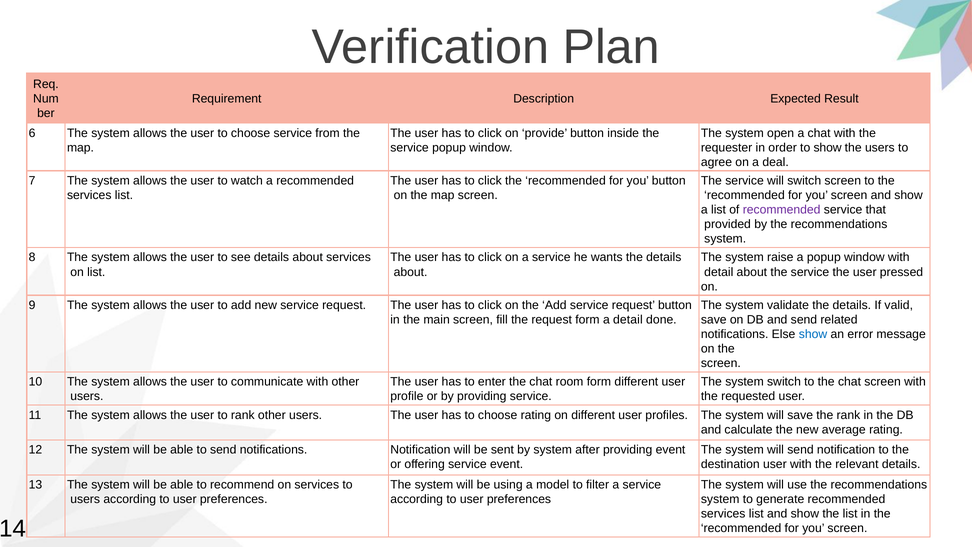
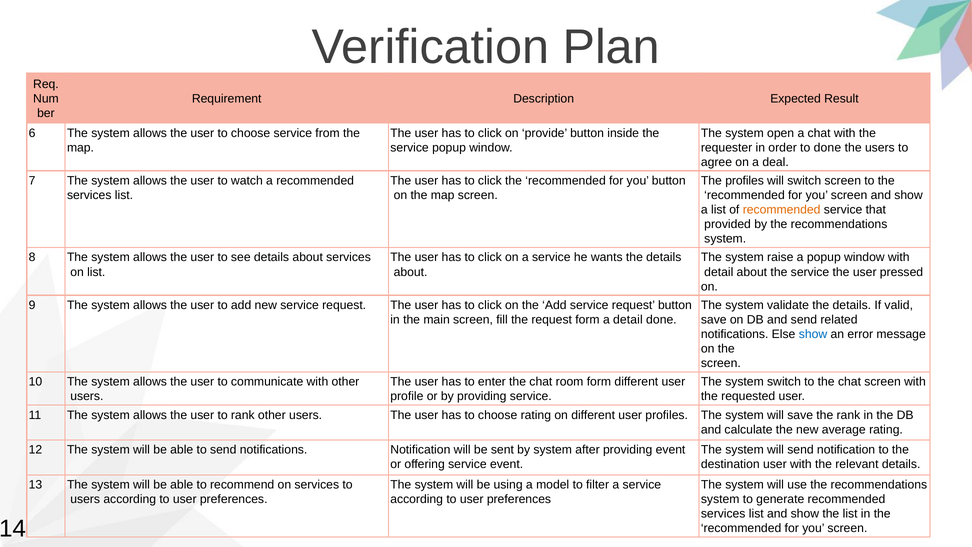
to show: show -> done
service at (745, 181): service -> profiles
recommended at (782, 210) colour: purple -> orange
